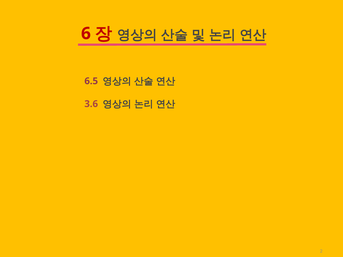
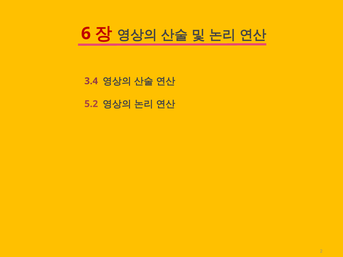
6.5: 6.5 -> 3.4
3.6: 3.6 -> 5.2
